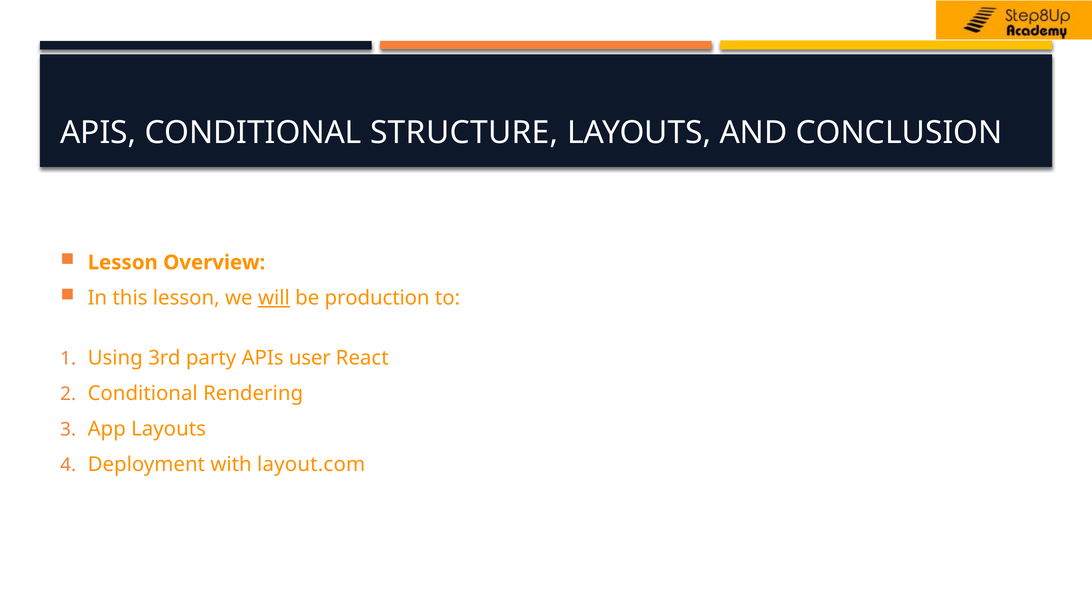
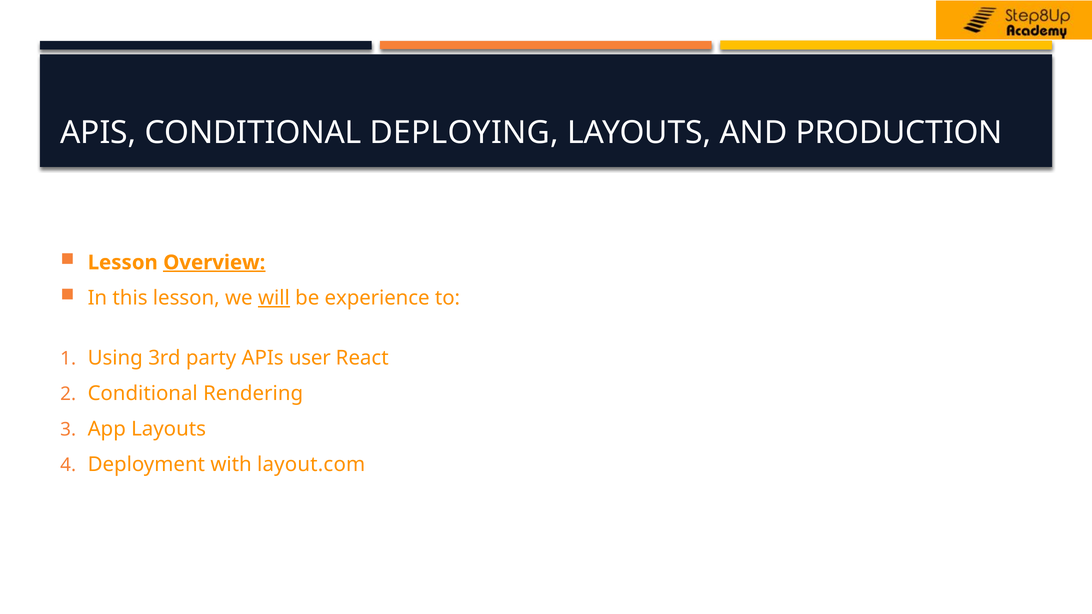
STRUCTURE: STRUCTURE -> DEPLOYING
CONCLUSION: CONCLUSION -> PRODUCTION
Overview underline: none -> present
production: production -> experience
